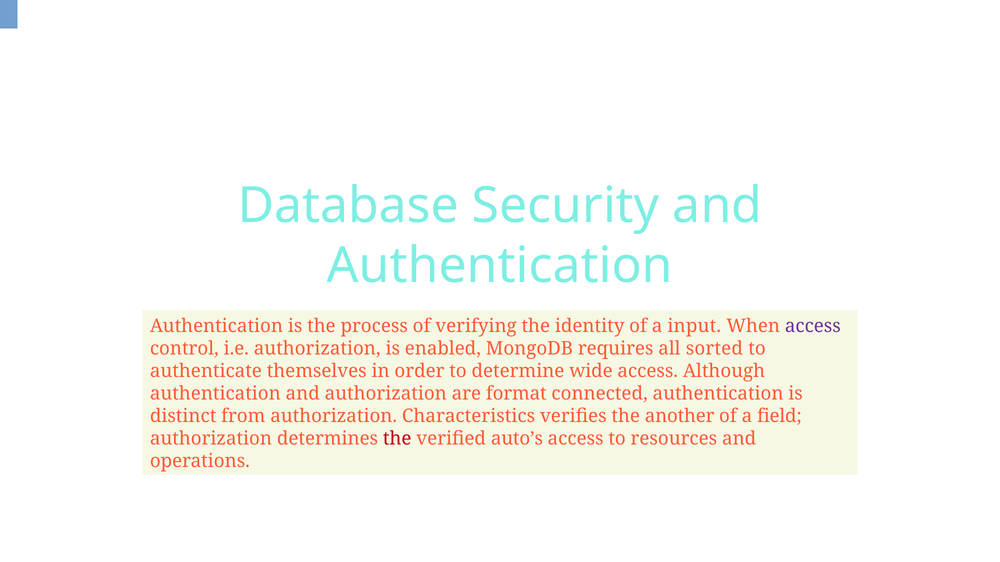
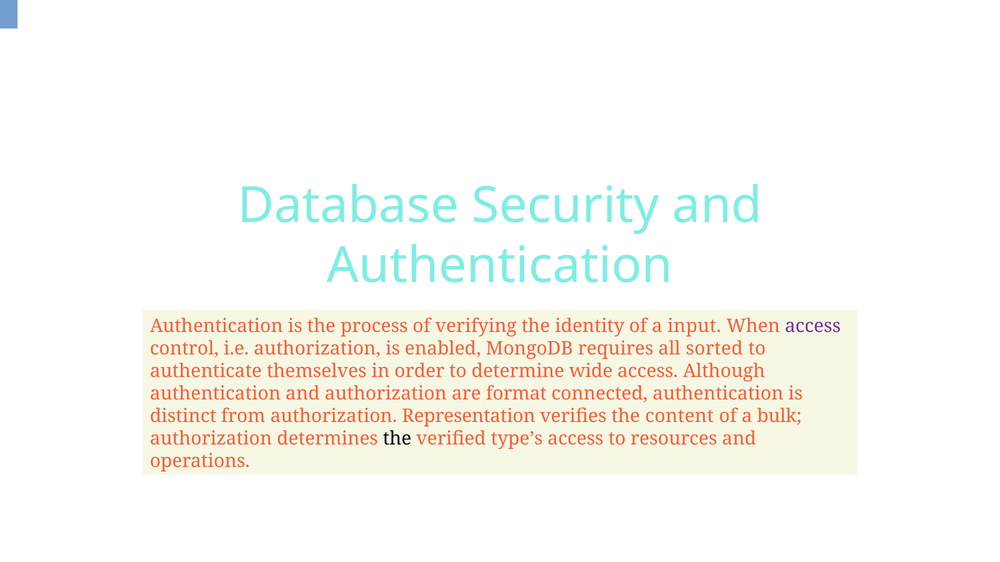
Characteristics: Characteristics -> Representation
another: another -> content
field: field -> bulk
the at (397, 439) colour: red -> black
auto’s: auto’s -> type’s
